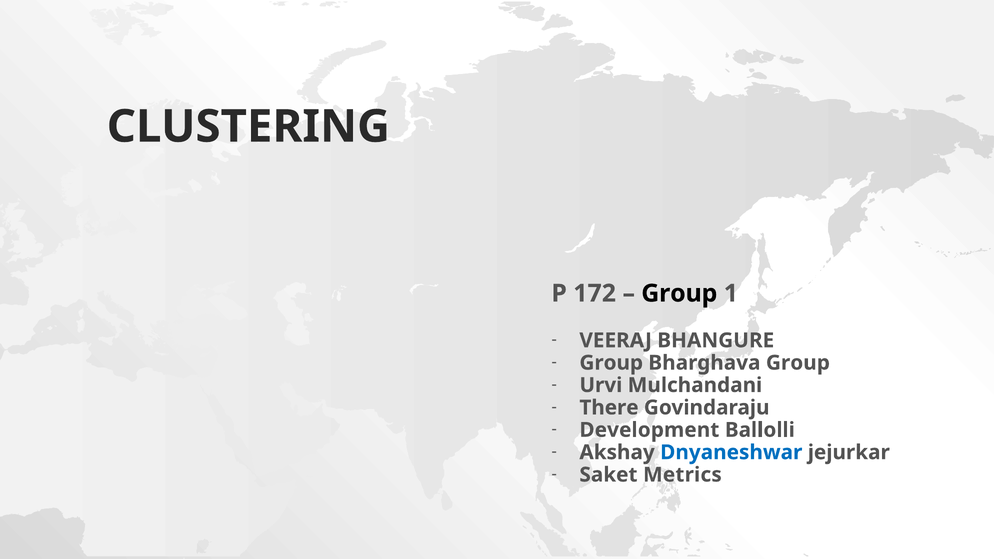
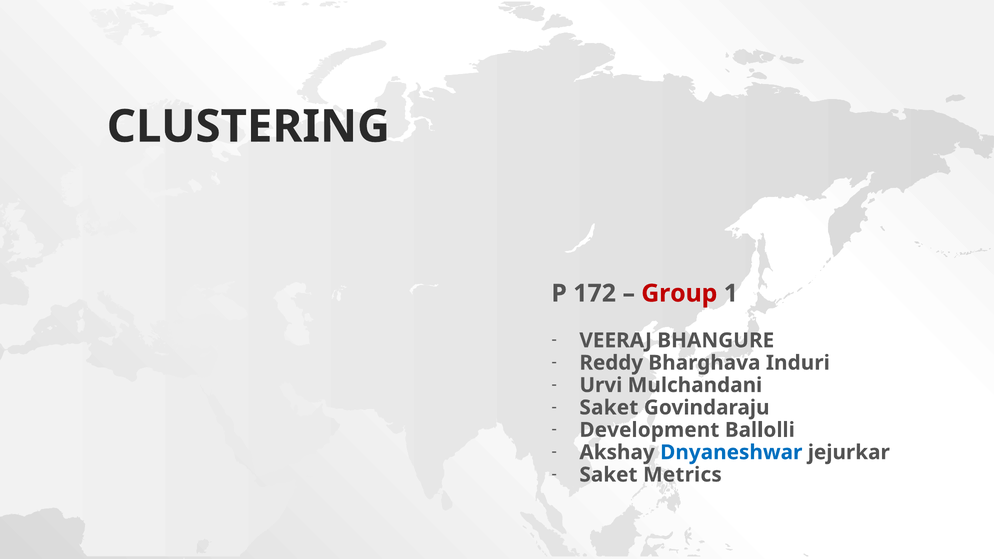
Group at (679, 294) colour: black -> red
Group at (611, 363): Group -> Reddy
Bharghava Group: Group -> Induri
There at (609, 408): There -> Saket
